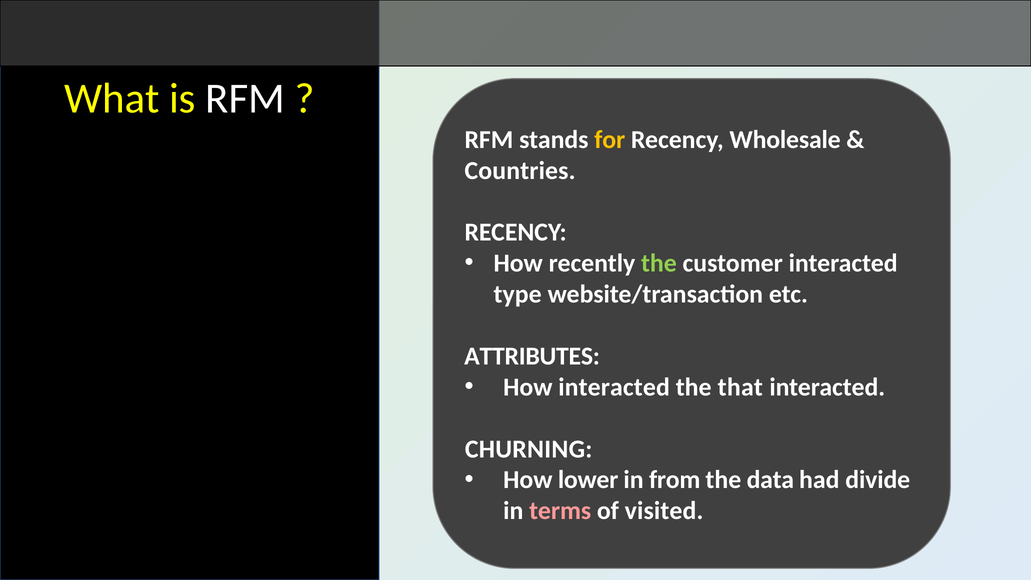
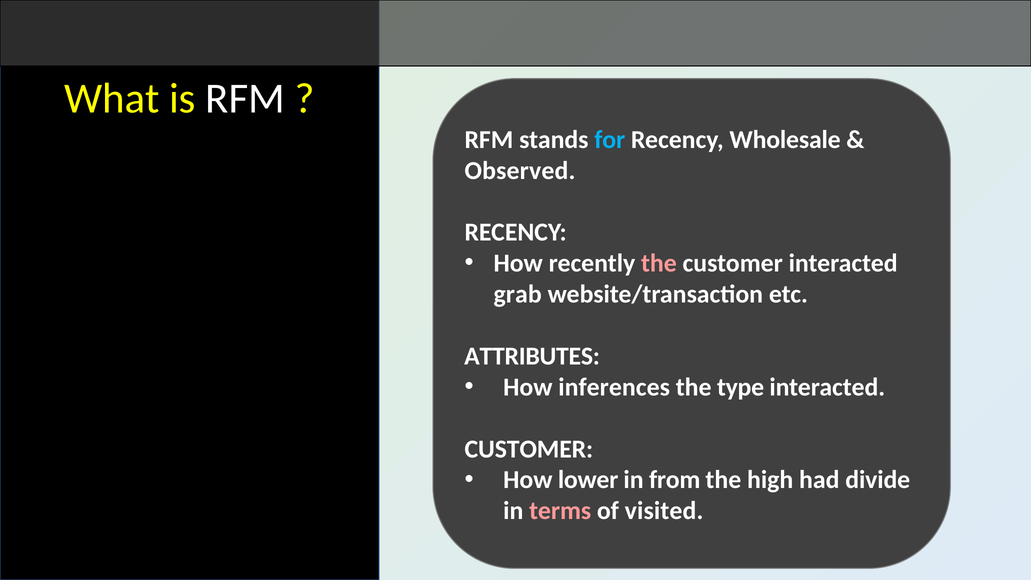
for colour: yellow -> light blue
Countries: Countries -> Observed
the at (659, 263) colour: light green -> pink
type: type -> grab
How interacted: interacted -> inferences
that: that -> type
CHURNING at (529, 449): CHURNING -> CUSTOMER
data: data -> high
